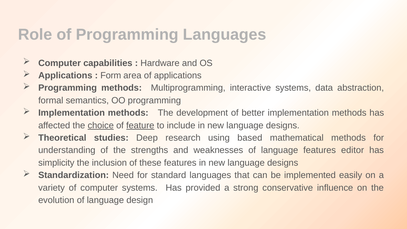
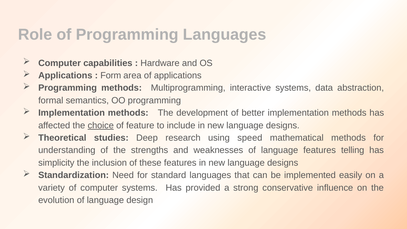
feature underline: present -> none
based: based -> speed
editor: editor -> telling
